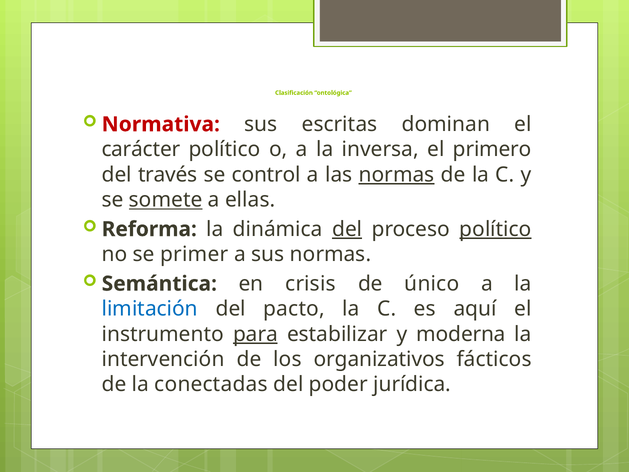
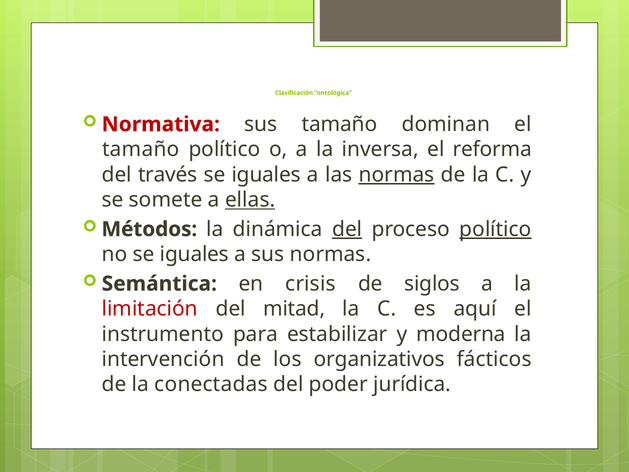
sus escritas: escritas -> tamaño
carácter at (141, 149): carácter -> tamaño
primero: primero -> reforma
control at (266, 175): control -> iguales
somete underline: present -> none
ellas underline: none -> present
Reforma: Reforma -> Métodos
no se primer: primer -> iguales
único: único -> siglos
limitación colour: blue -> red
pacto: pacto -> mitad
para underline: present -> none
